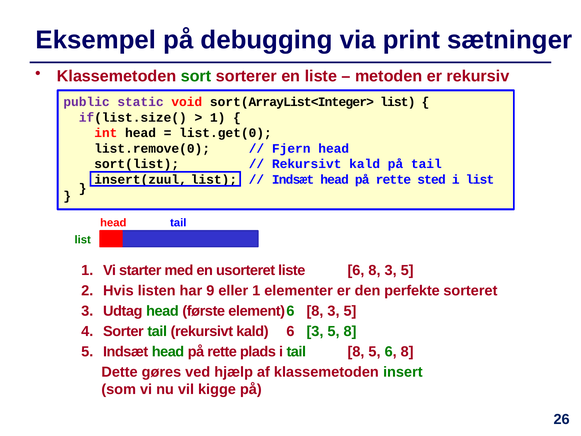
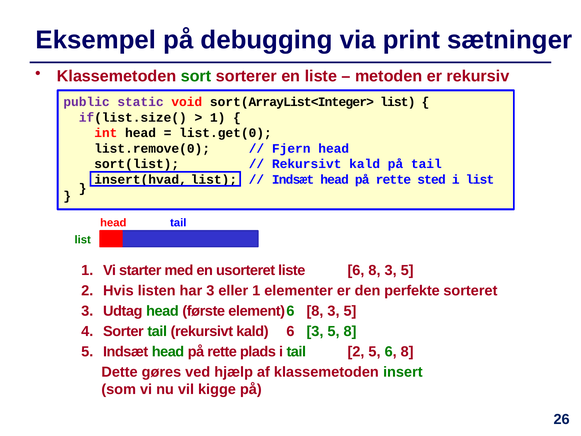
insert(zuul: insert(zuul -> insert(hvad
har 9: 9 -> 3
tail 8: 8 -> 2
